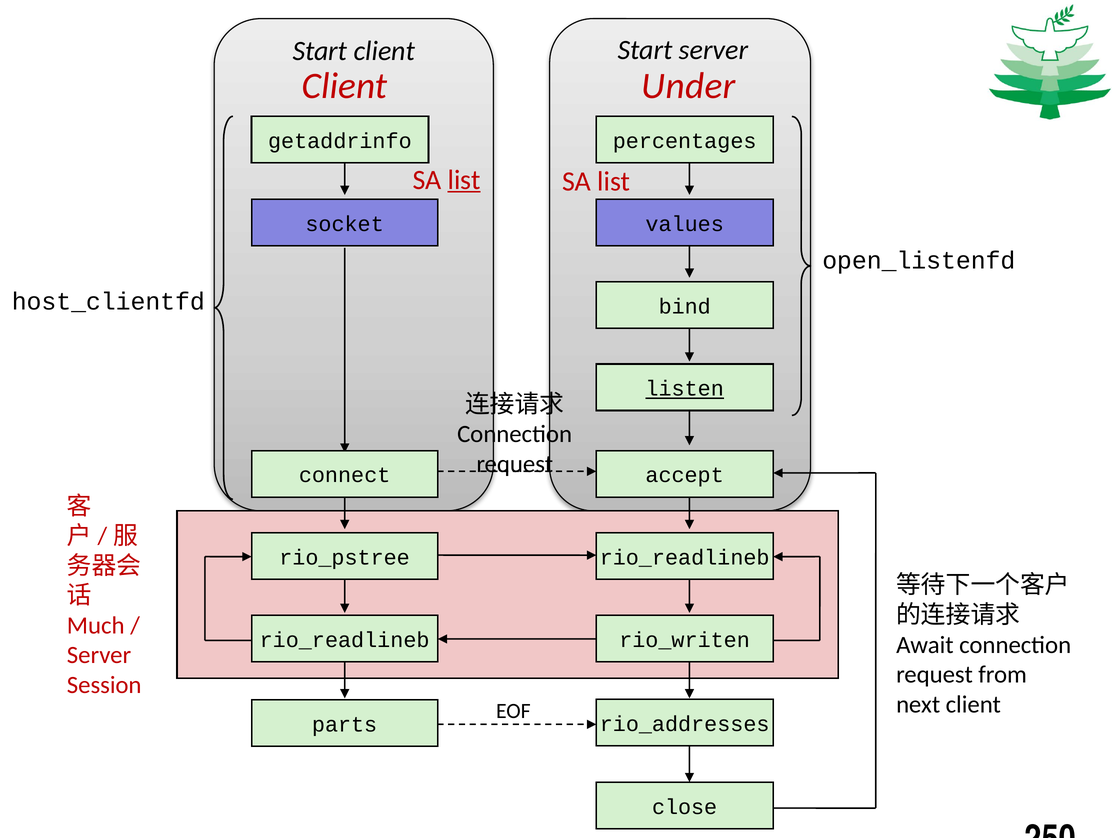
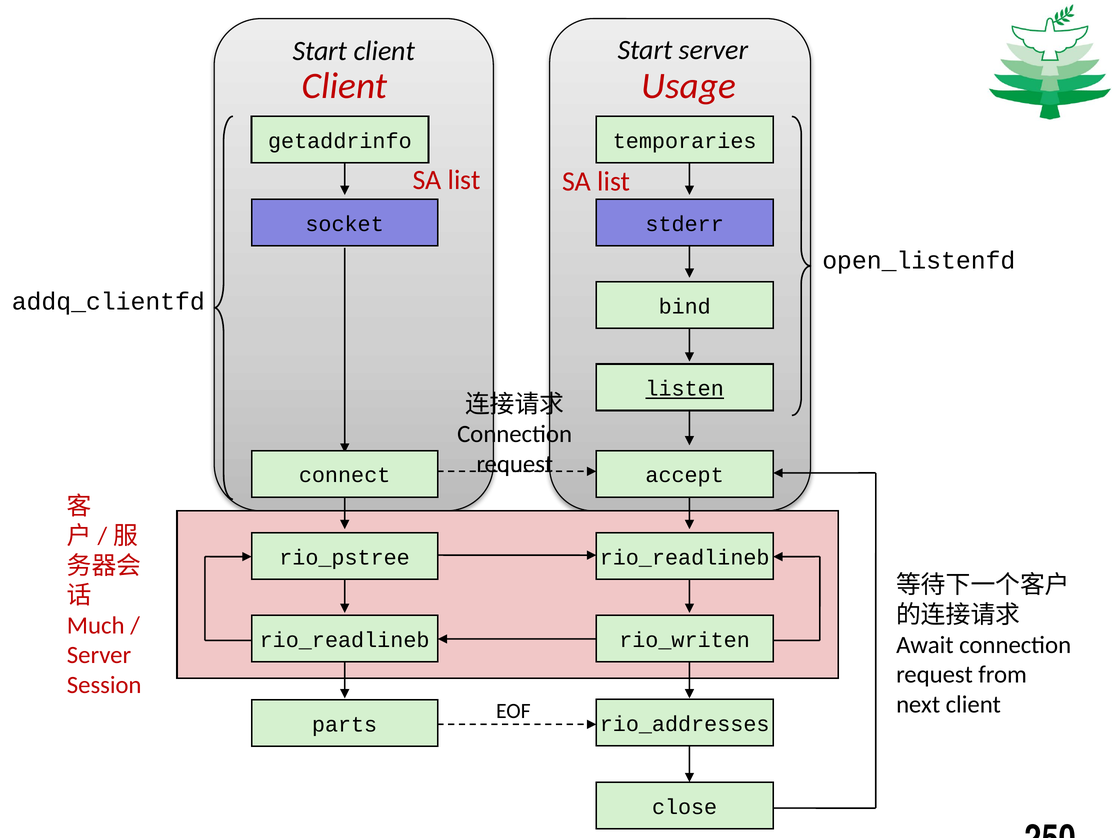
Under: Under -> Usage
percentages: percentages -> temporaries
list at (464, 180) underline: present -> none
values: values -> stderr
host_clientfd: host_clientfd -> addq_clientfd
